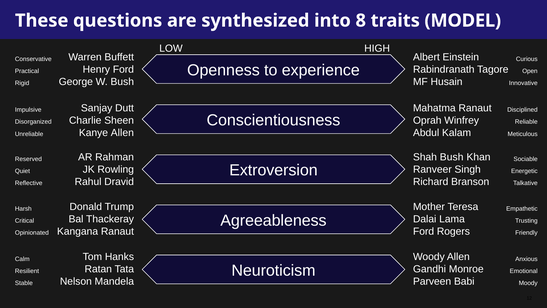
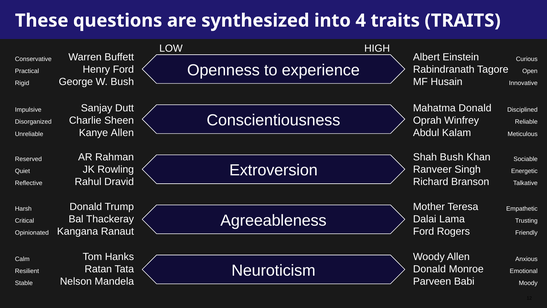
8: 8 -> 4
traits MODEL: MODEL -> TRAITS
Mahatma Ranaut: Ranaut -> Donald
Gandhi at (429, 269): Gandhi -> Donald
